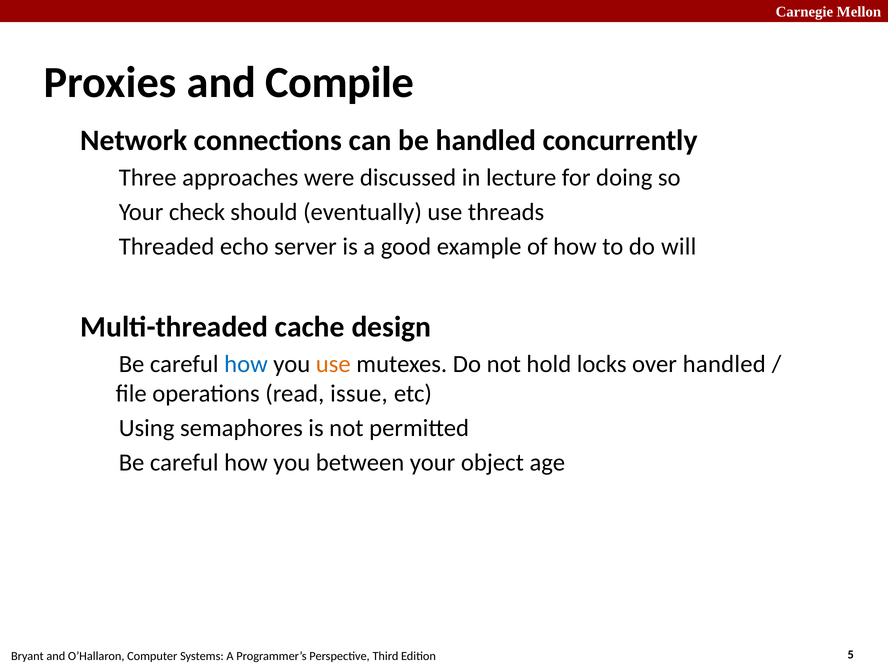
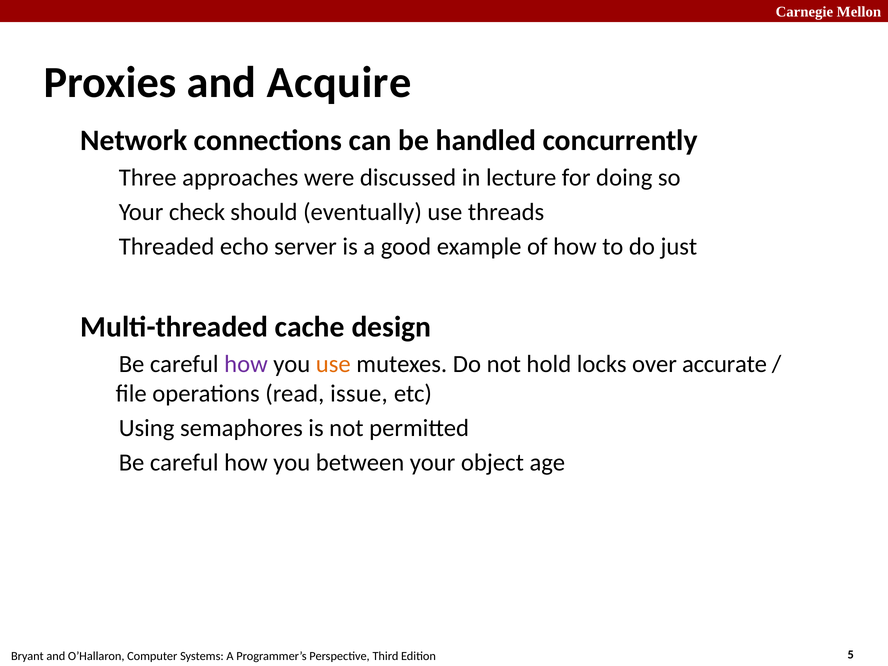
Compile: Compile -> Acquire
will: will -> just
how at (246, 364) colour: blue -> purple
over handled: handled -> accurate
